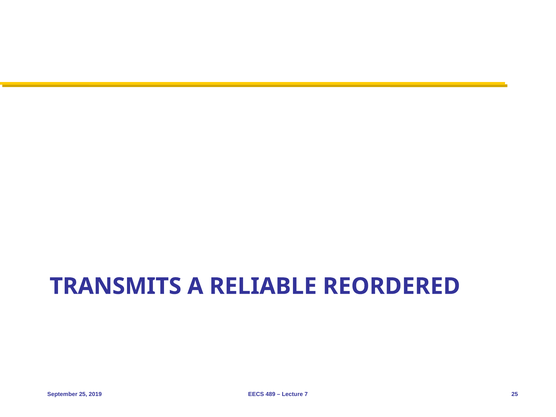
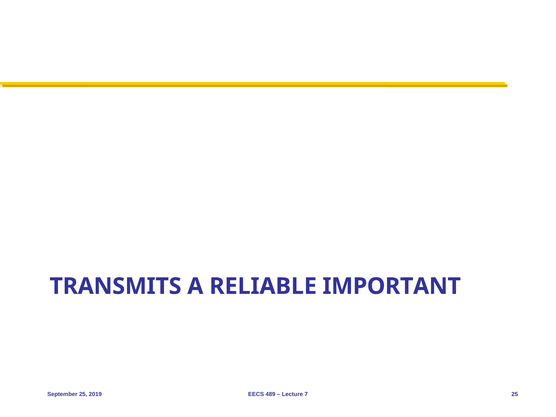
REORDERED: REORDERED -> IMPORTANT
